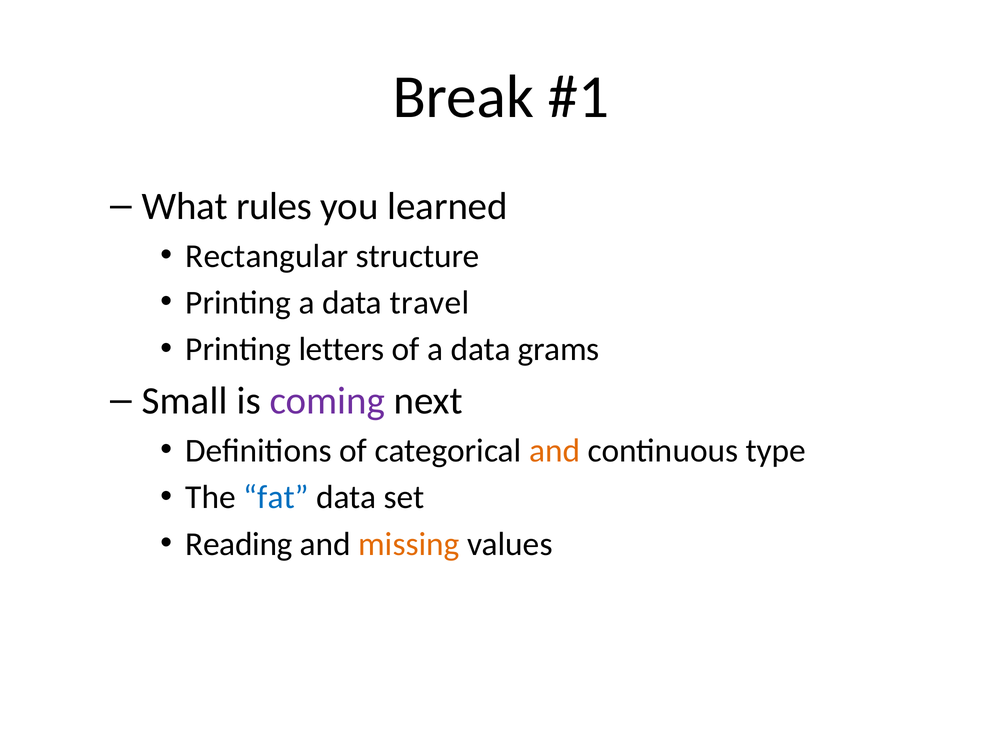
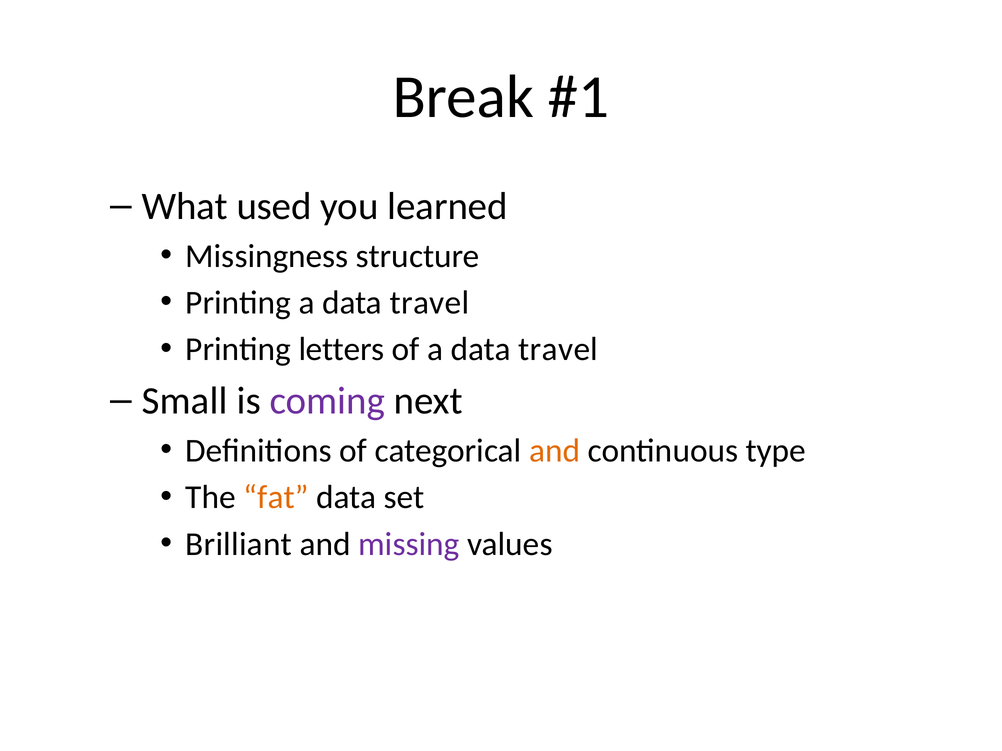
rules: rules -> used
Rectangular: Rectangular -> Missingness
of a data grams: grams -> travel
fat colour: blue -> orange
Reading: Reading -> Brilliant
missing colour: orange -> purple
